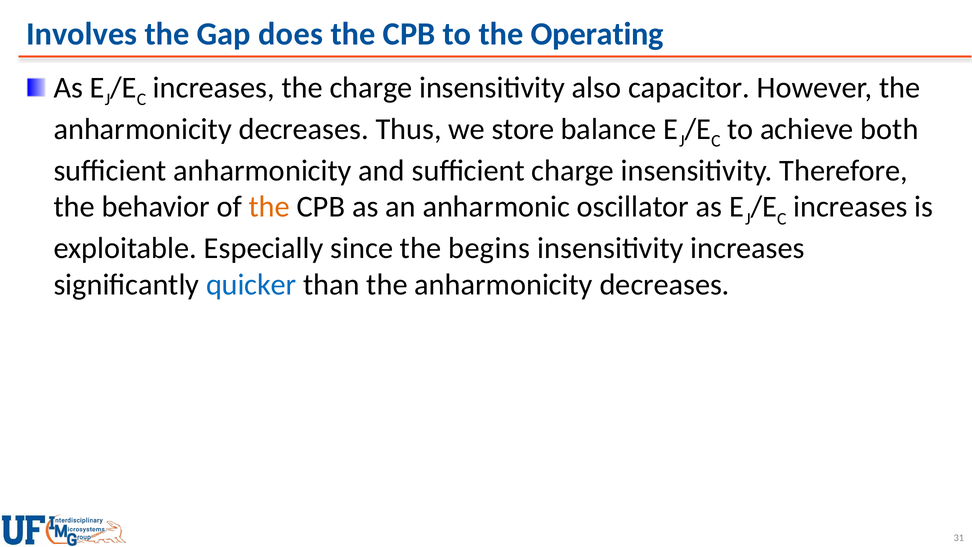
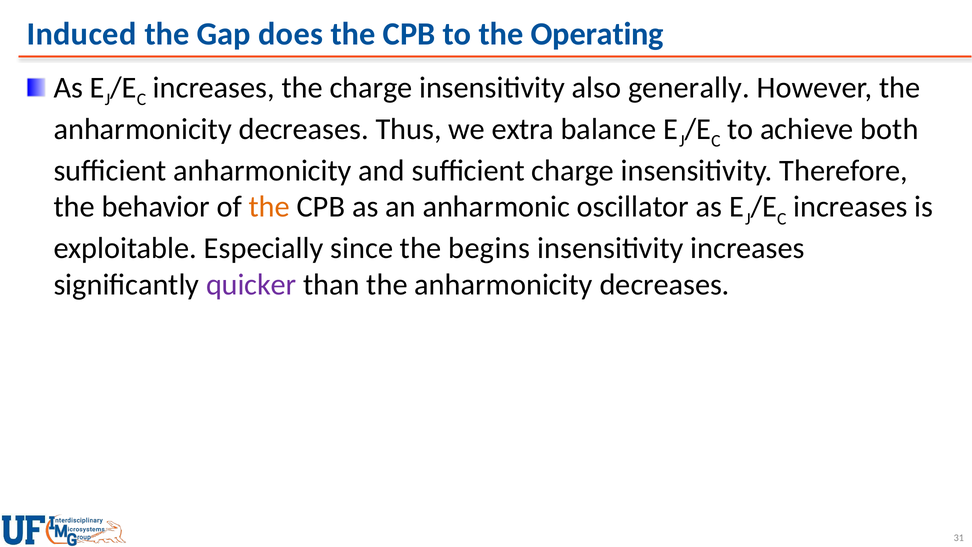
Involves: Involves -> Induced
capacitor: capacitor -> generally
store: store -> extra
quicker colour: blue -> purple
